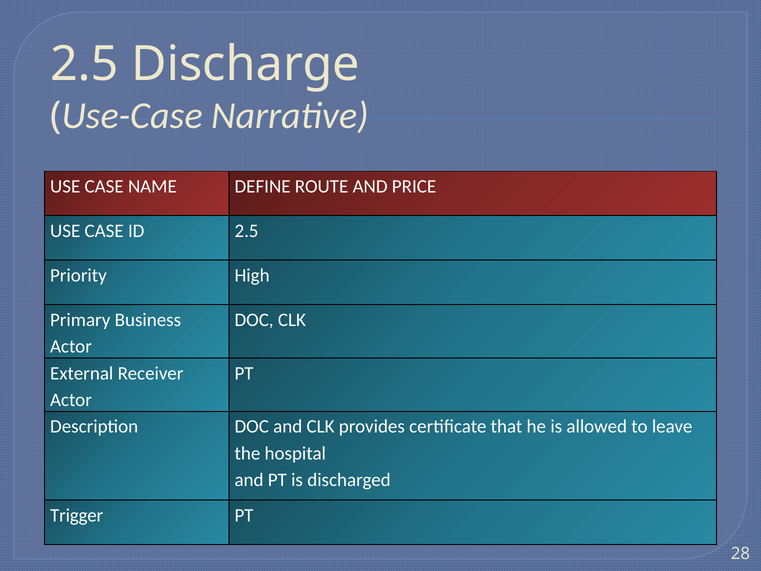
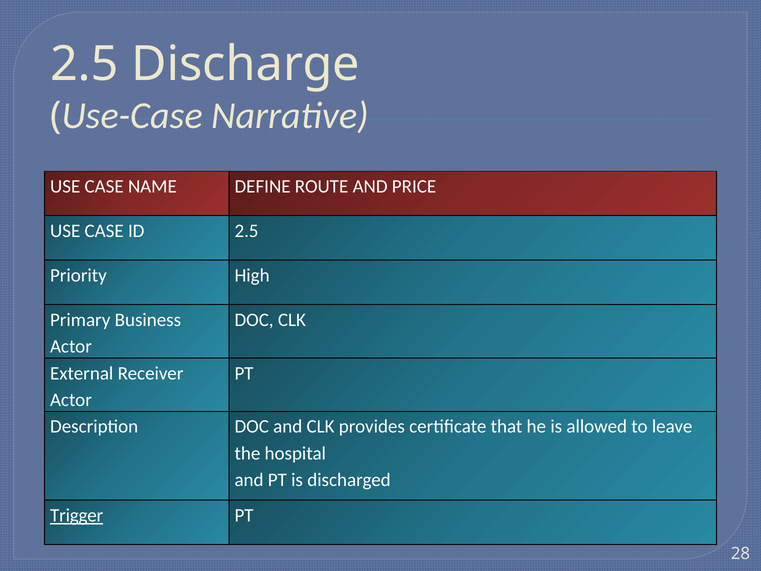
Trigger underline: none -> present
